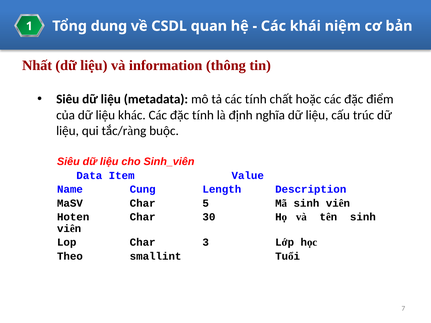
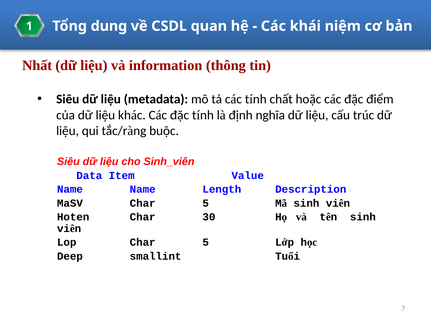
Name Cung: Cung -> Name
Lop Char 3: 3 -> 5
Theo: Theo -> Deep
